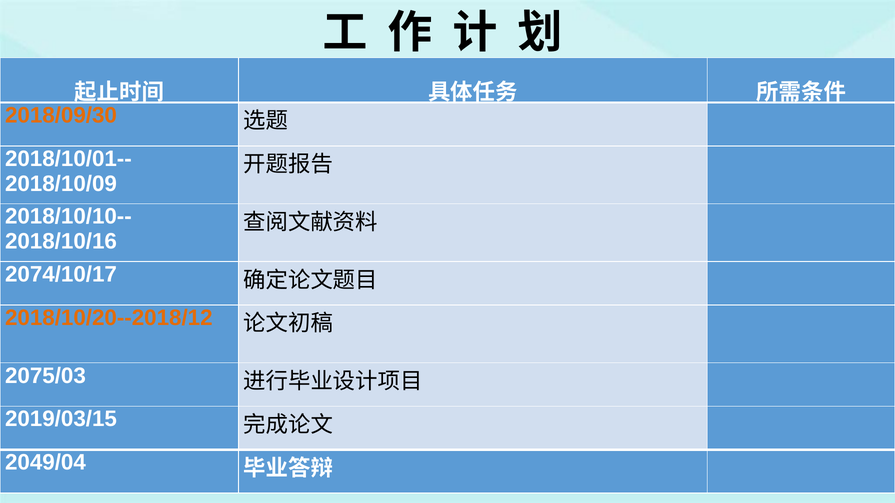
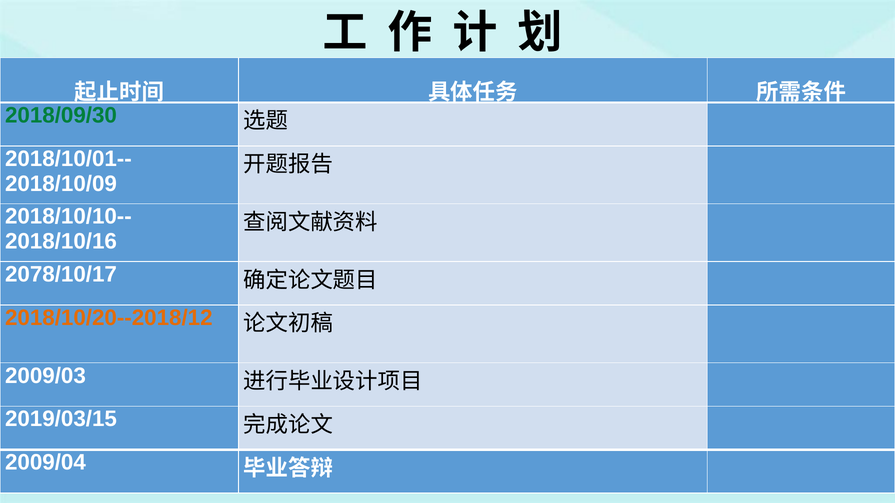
2018/09/30 colour: orange -> green
2074/10/17: 2074/10/17 -> 2078/10/17
2075/03: 2075/03 -> 2009/03
2049/04: 2049/04 -> 2009/04
